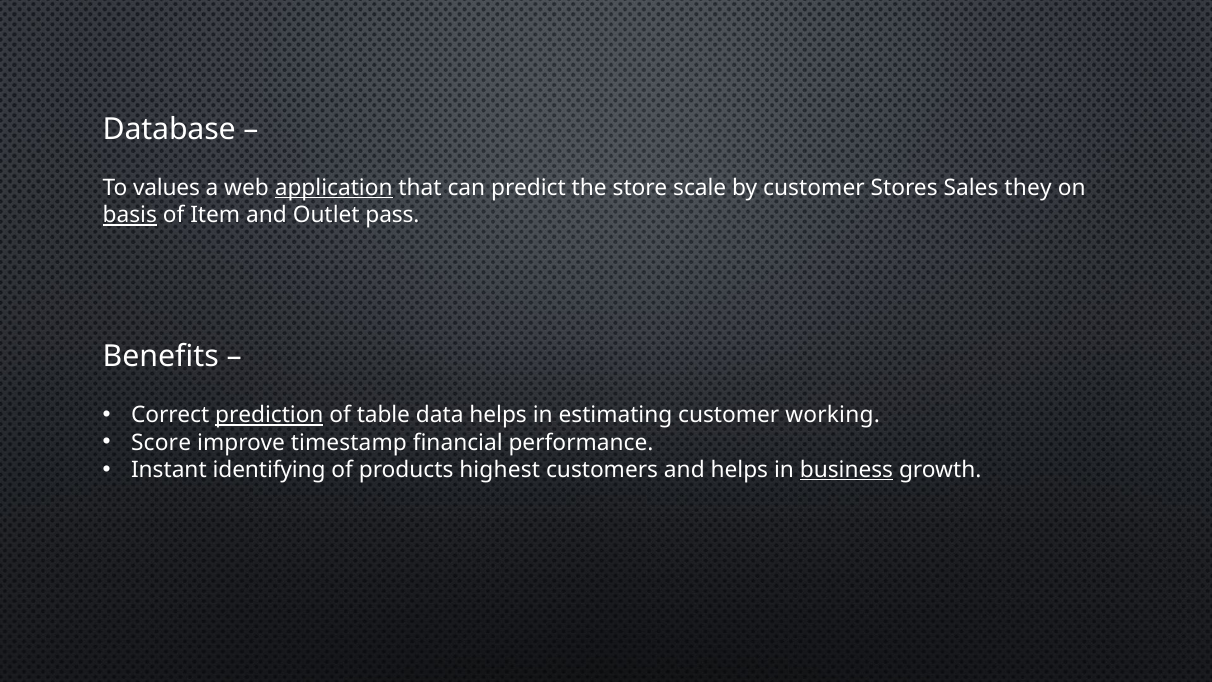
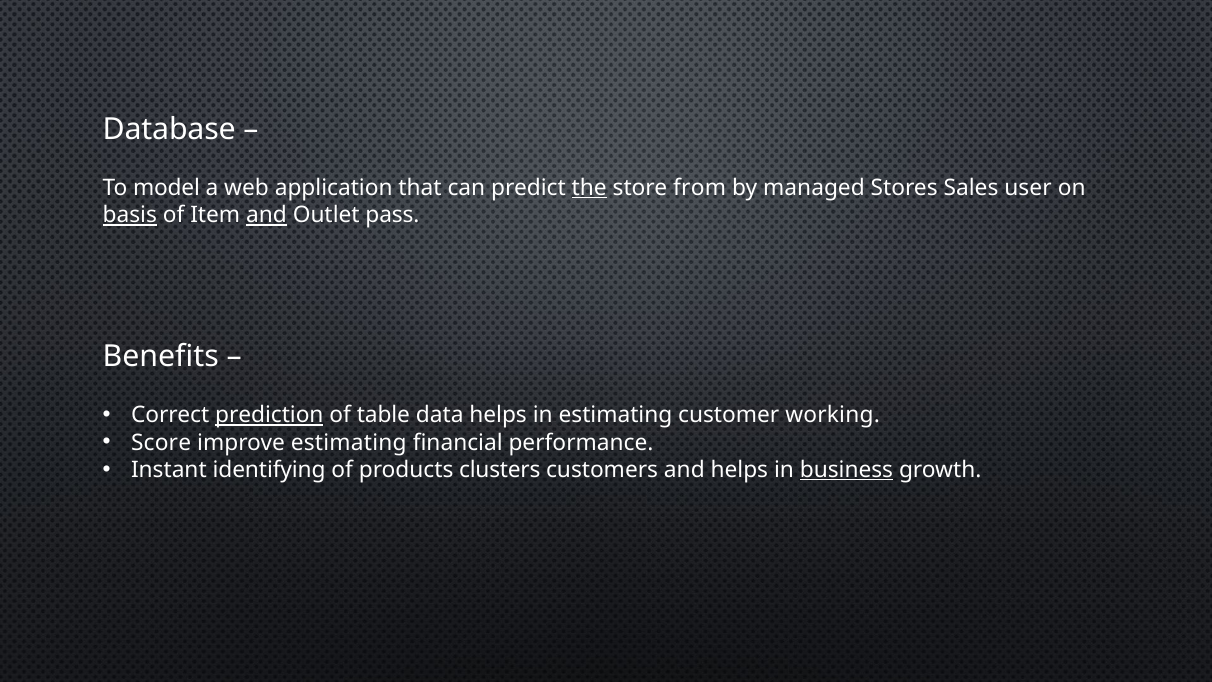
values: values -> model
application underline: present -> none
the underline: none -> present
scale: scale -> from
by customer: customer -> managed
they: they -> user
and at (266, 215) underline: none -> present
improve timestamp: timestamp -> estimating
highest: highest -> clusters
